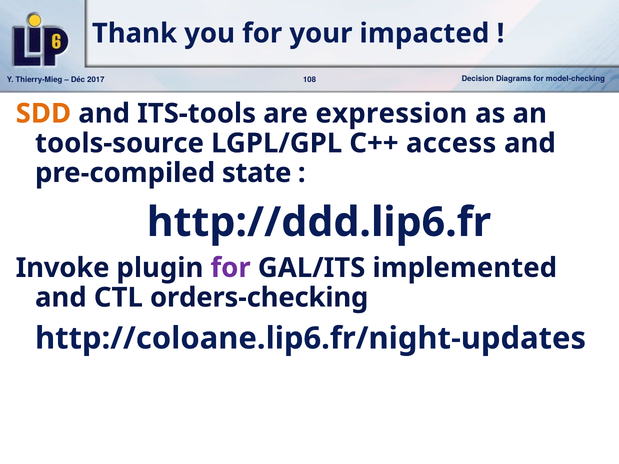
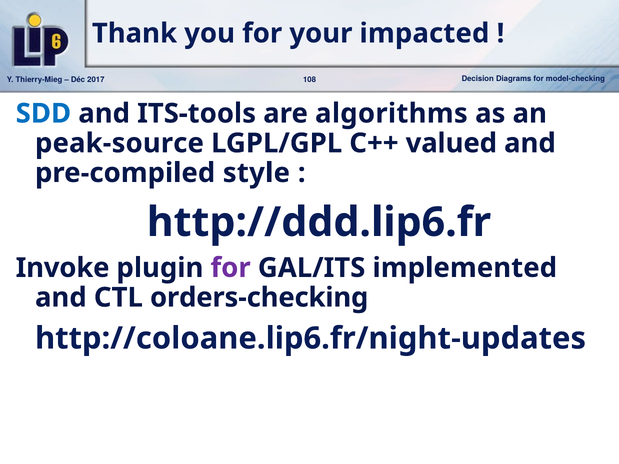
SDD colour: orange -> blue
expression: expression -> algorithms
tools-source: tools-source -> peak-source
access: access -> valued
state: state -> style
